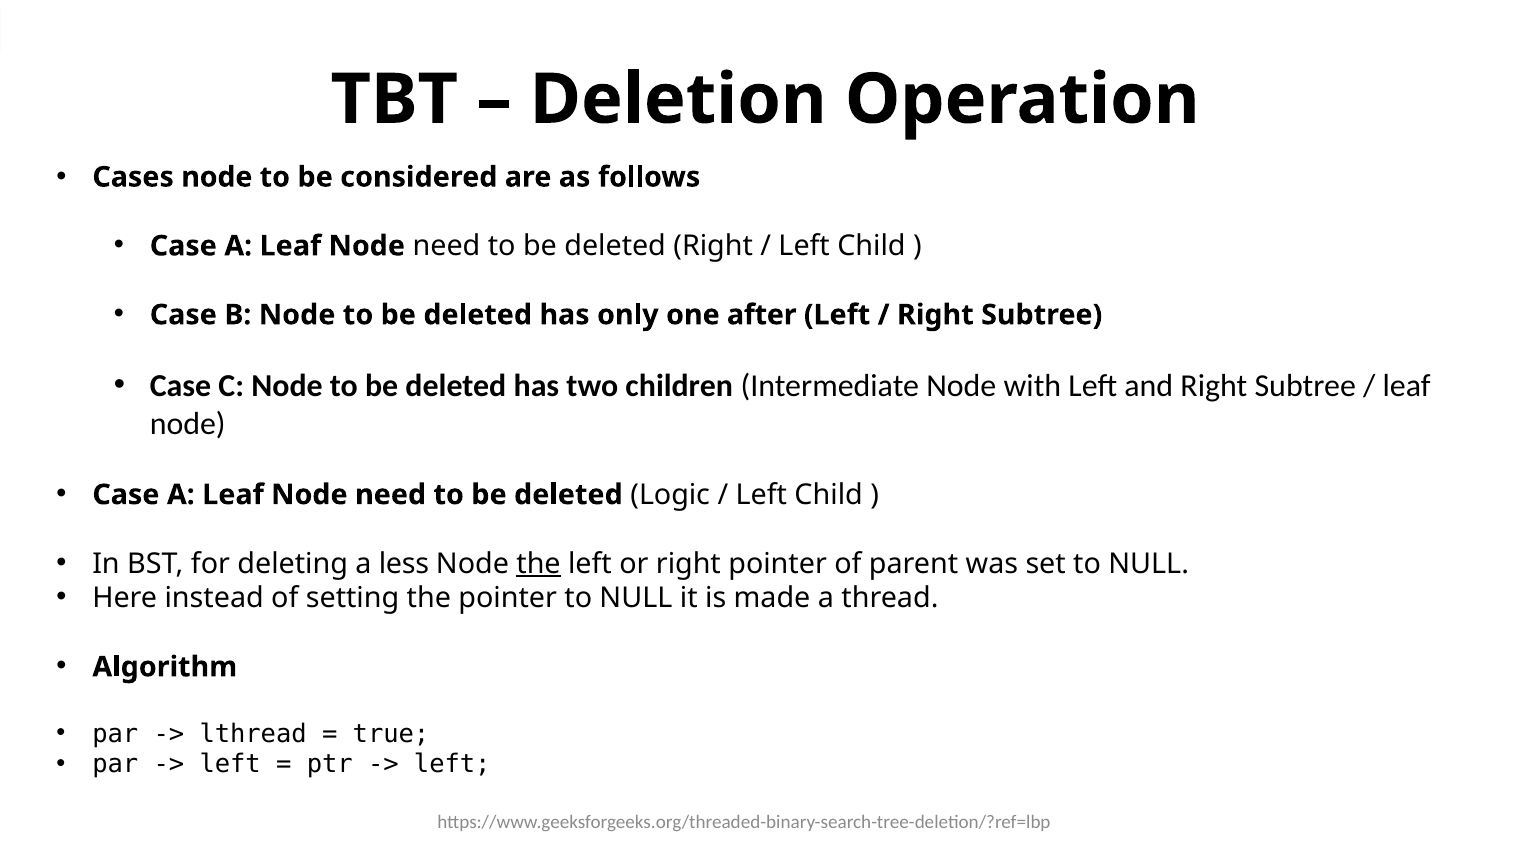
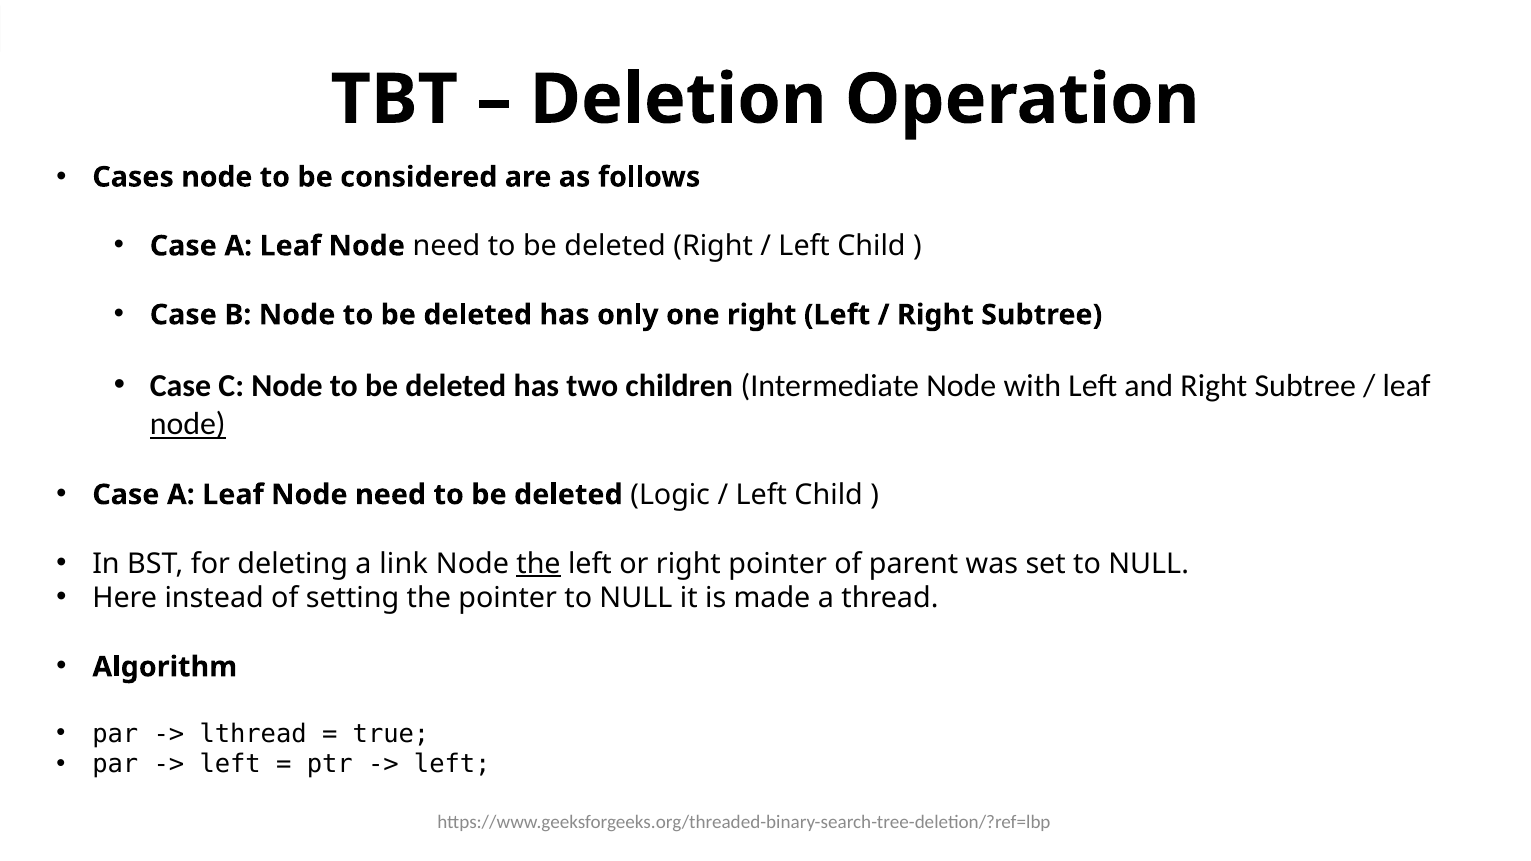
one after: after -> right
node at (188, 424) underline: none -> present
less: less -> link
